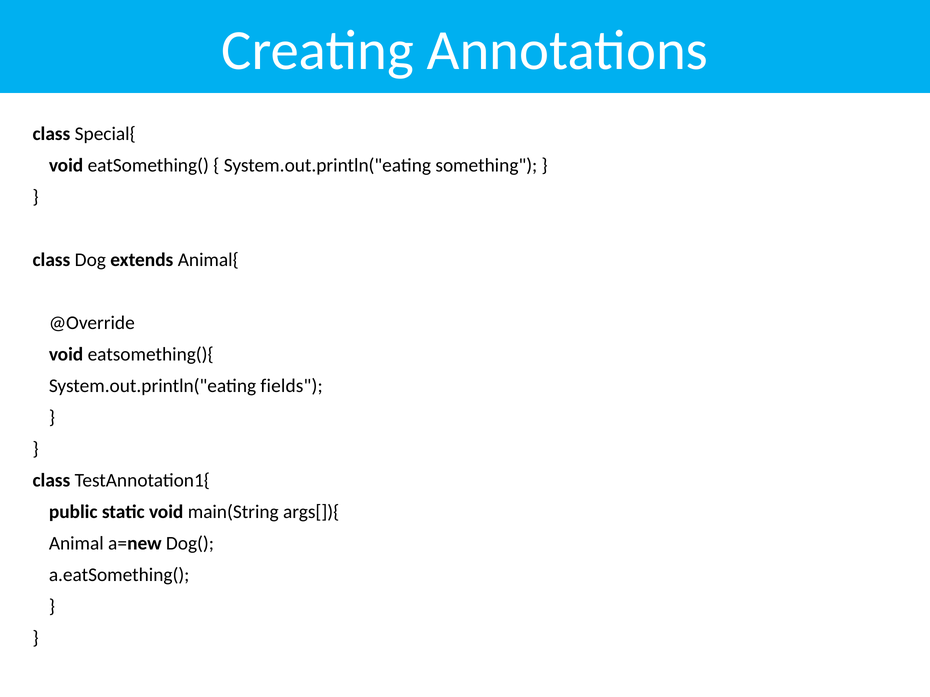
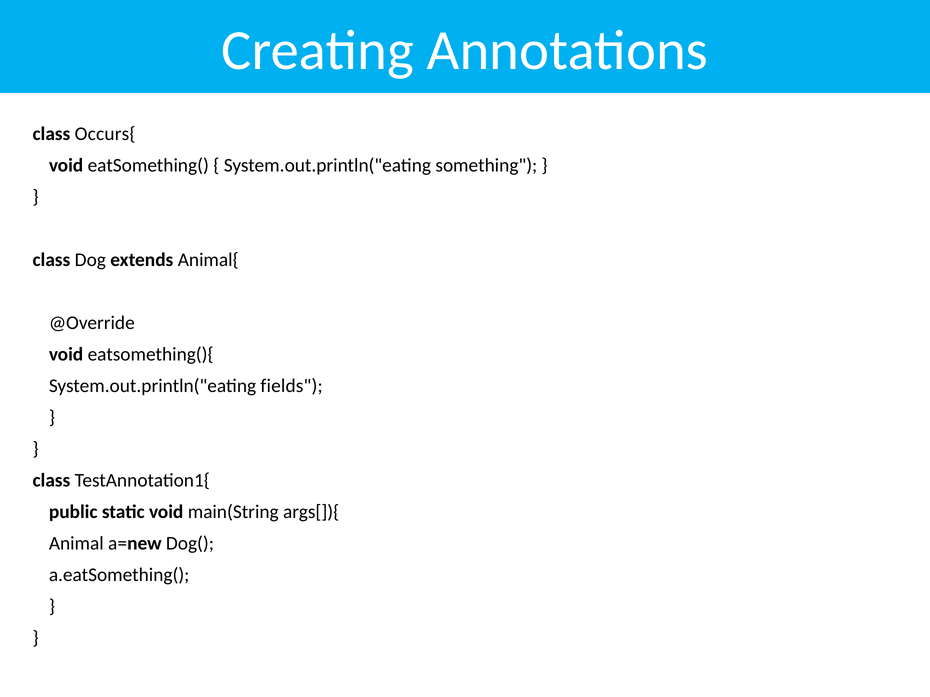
Special{: Special{ -> Occurs{
